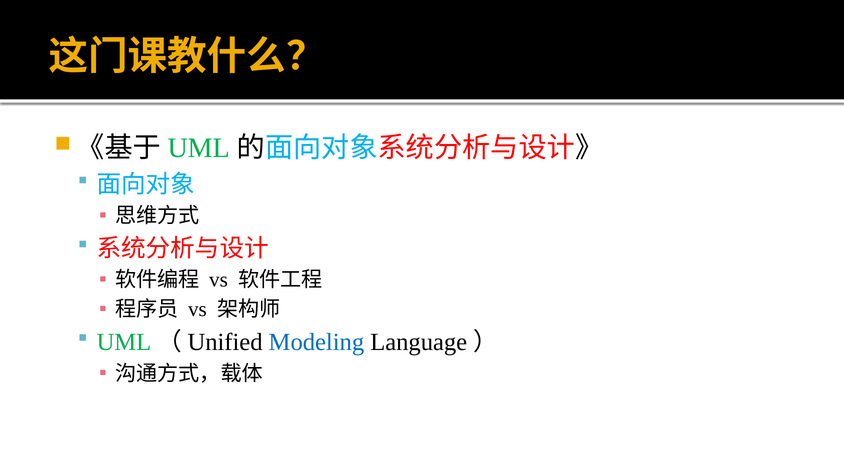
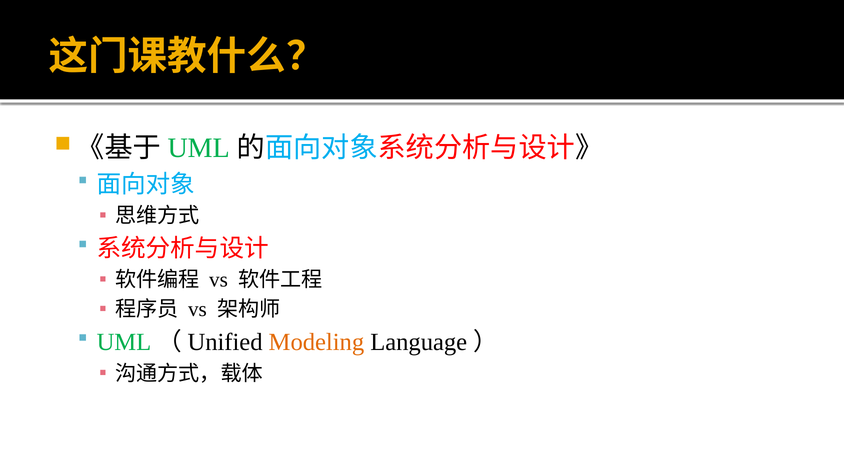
Modeling colour: blue -> orange
